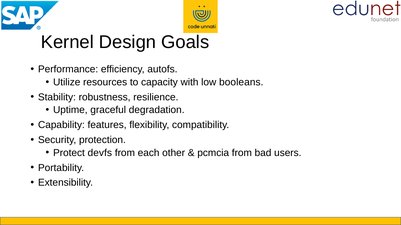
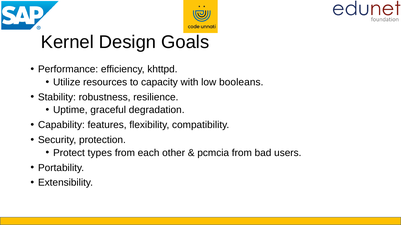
autofs: autofs -> khttpd
devfs: devfs -> types
